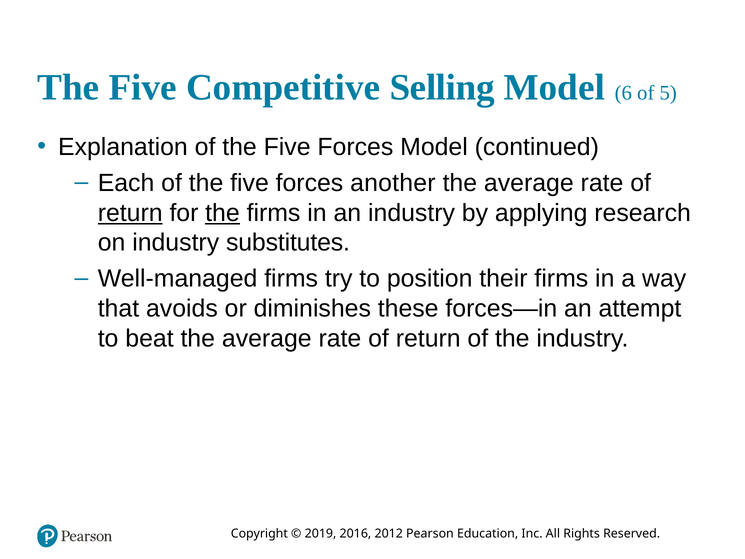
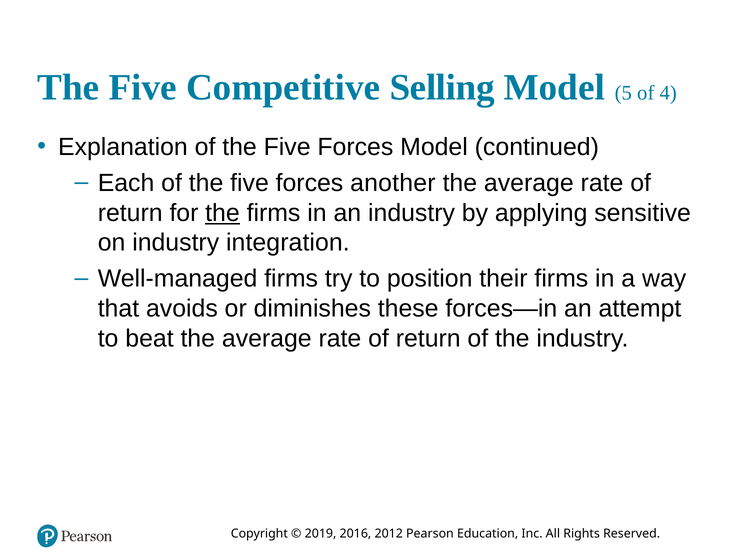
6: 6 -> 5
5: 5 -> 4
return at (130, 213) underline: present -> none
research: research -> sensitive
substitutes: substitutes -> integration
